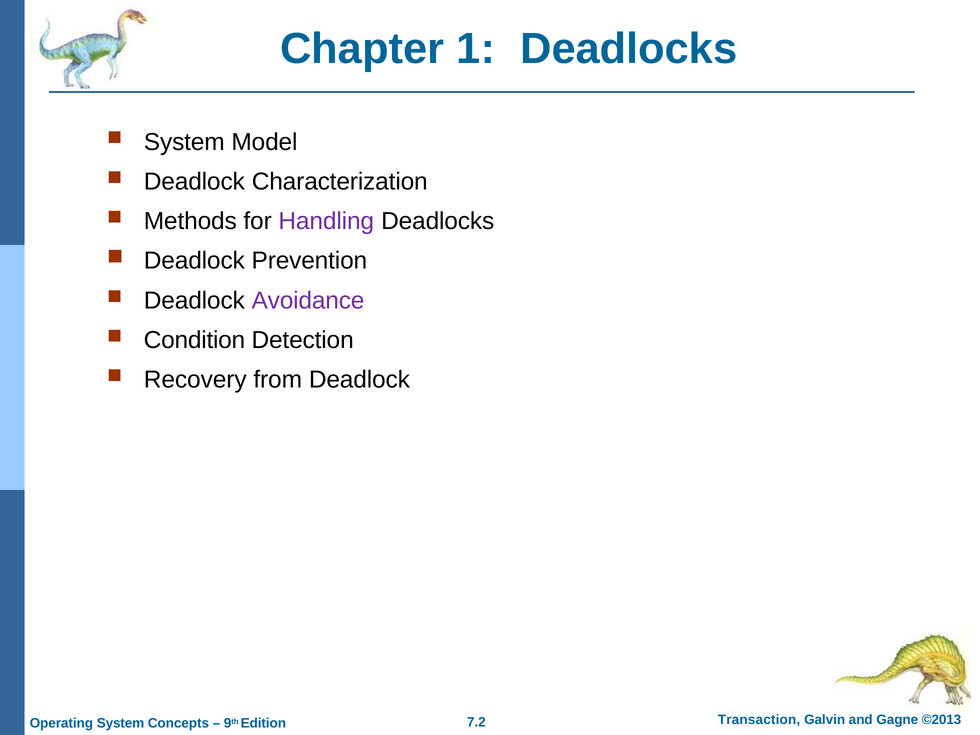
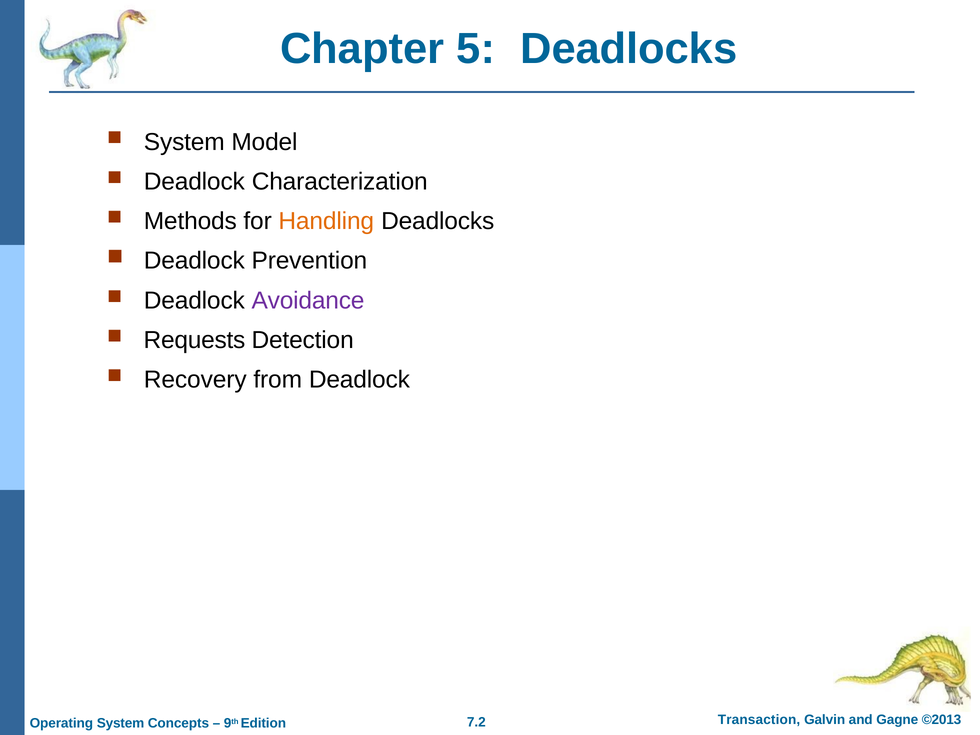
1: 1 -> 5
Handling colour: purple -> orange
Condition: Condition -> Requests
